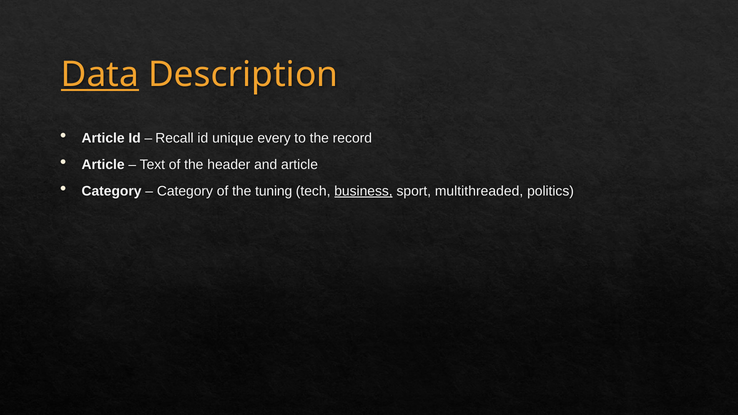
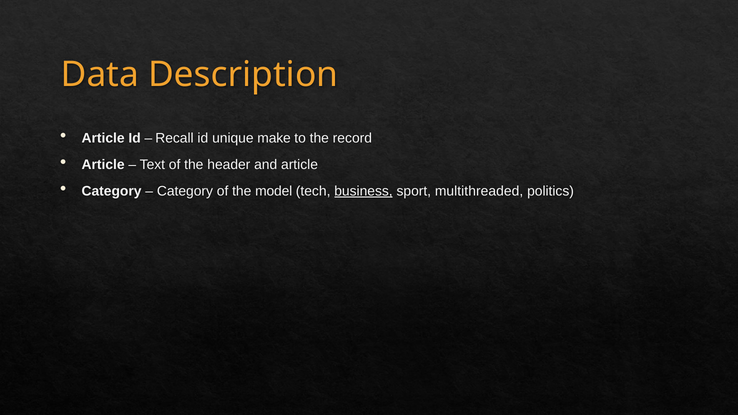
Data underline: present -> none
every: every -> make
tuning: tuning -> model
